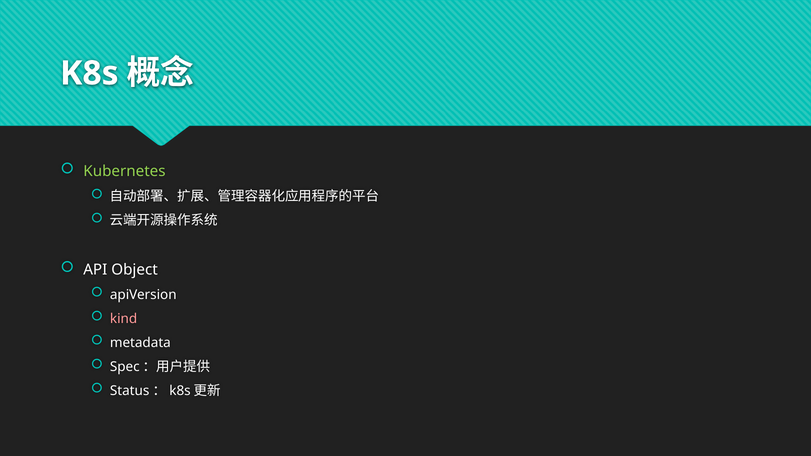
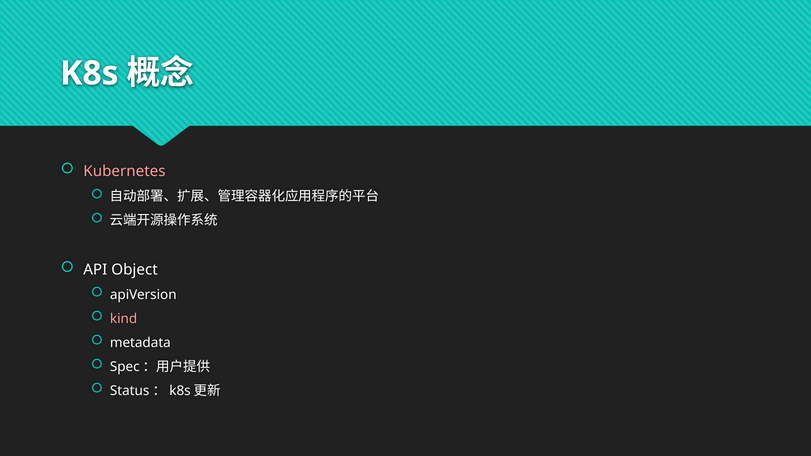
Kubernetes colour: light green -> pink
